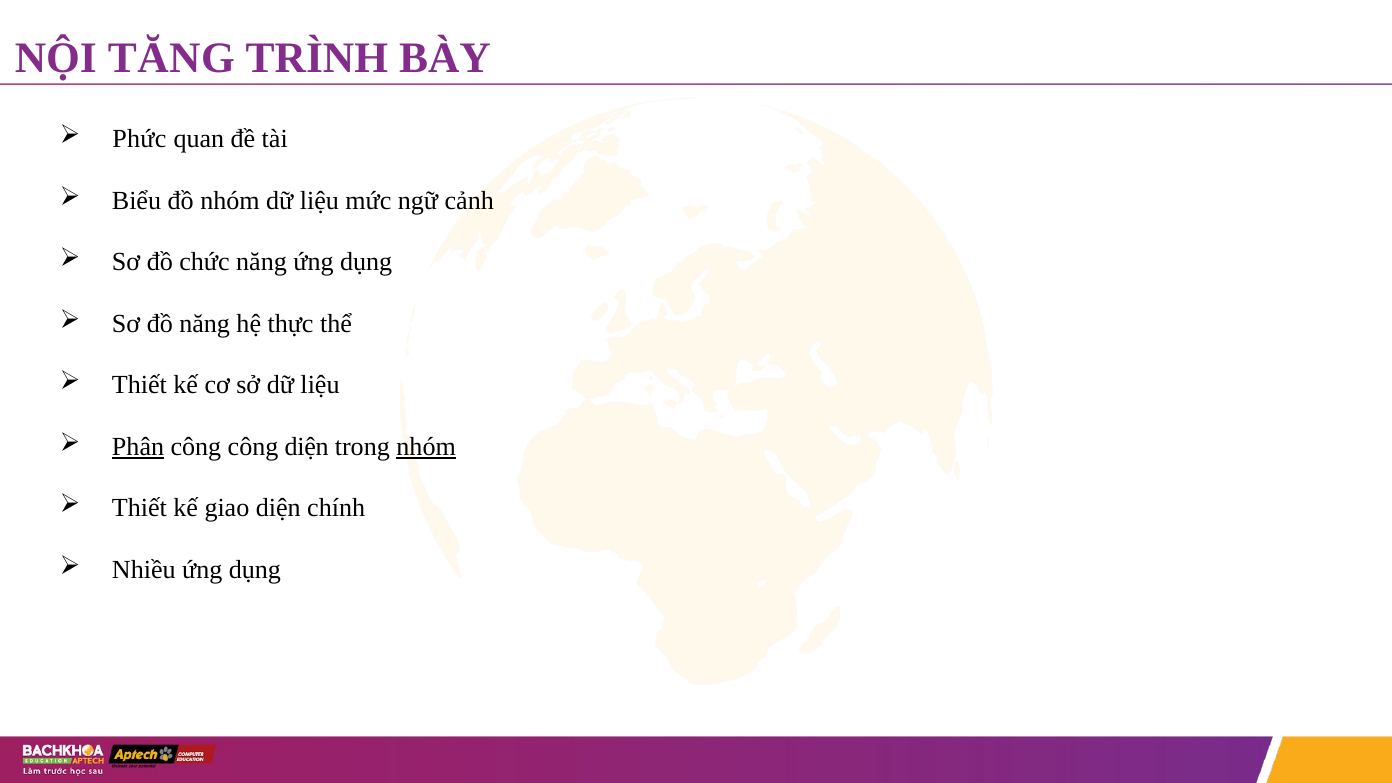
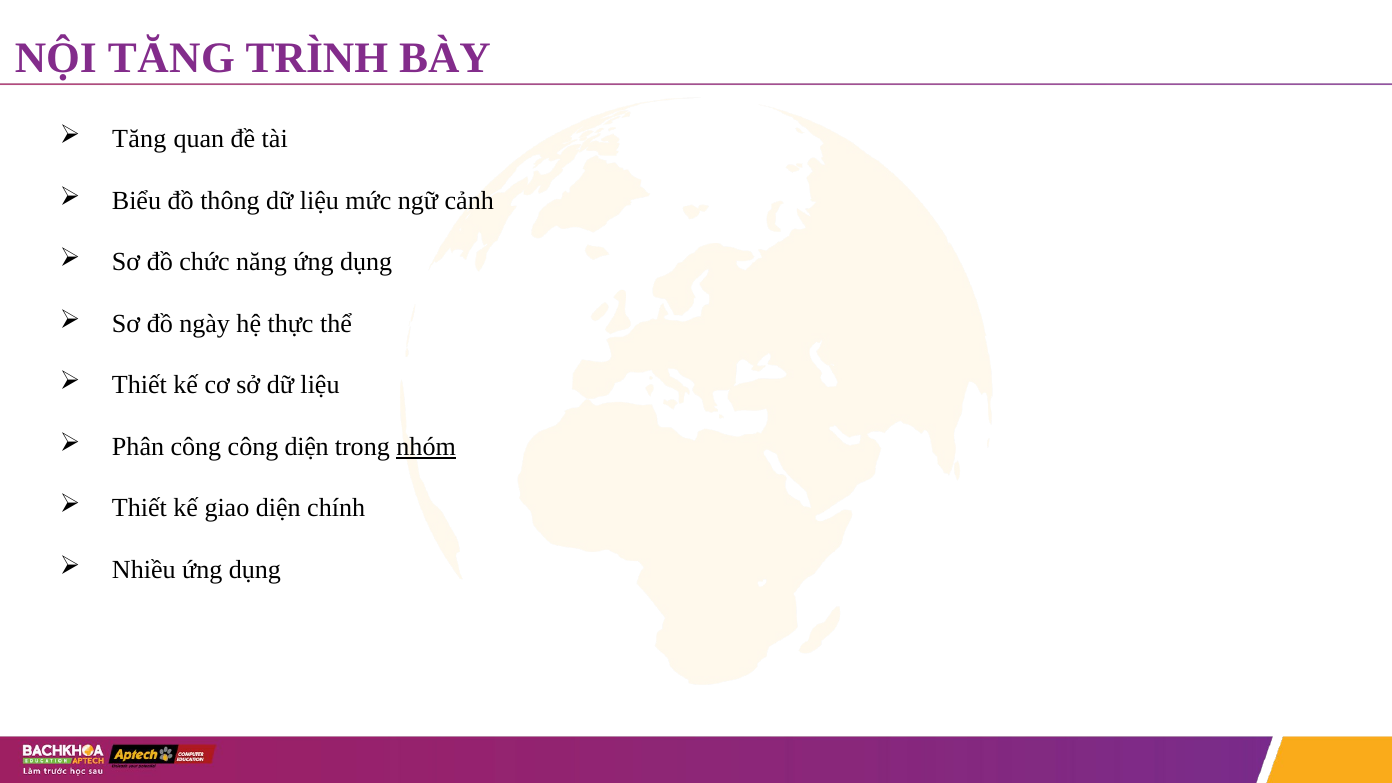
Phức at (139, 139): Phức -> Tăng
đồ nhóm: nhóm -> thông
đồ năng: năng -> ngày
Phân underline: present -> none
